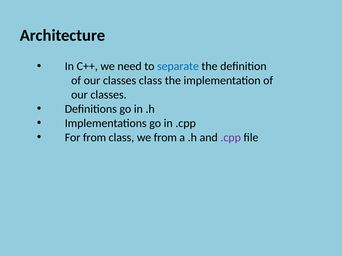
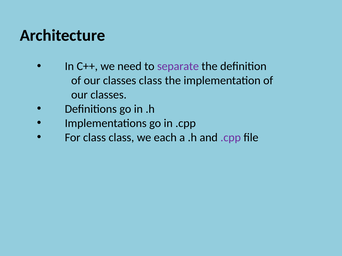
separate colour: blue -> purple
For from: from -> class
we from: from -> each
